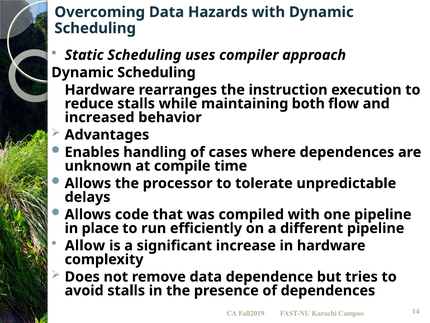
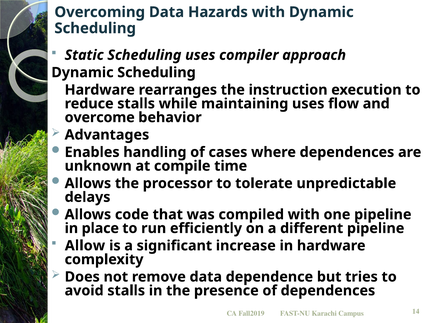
maintaining both: both -> uses
increased: increased -> overcome
